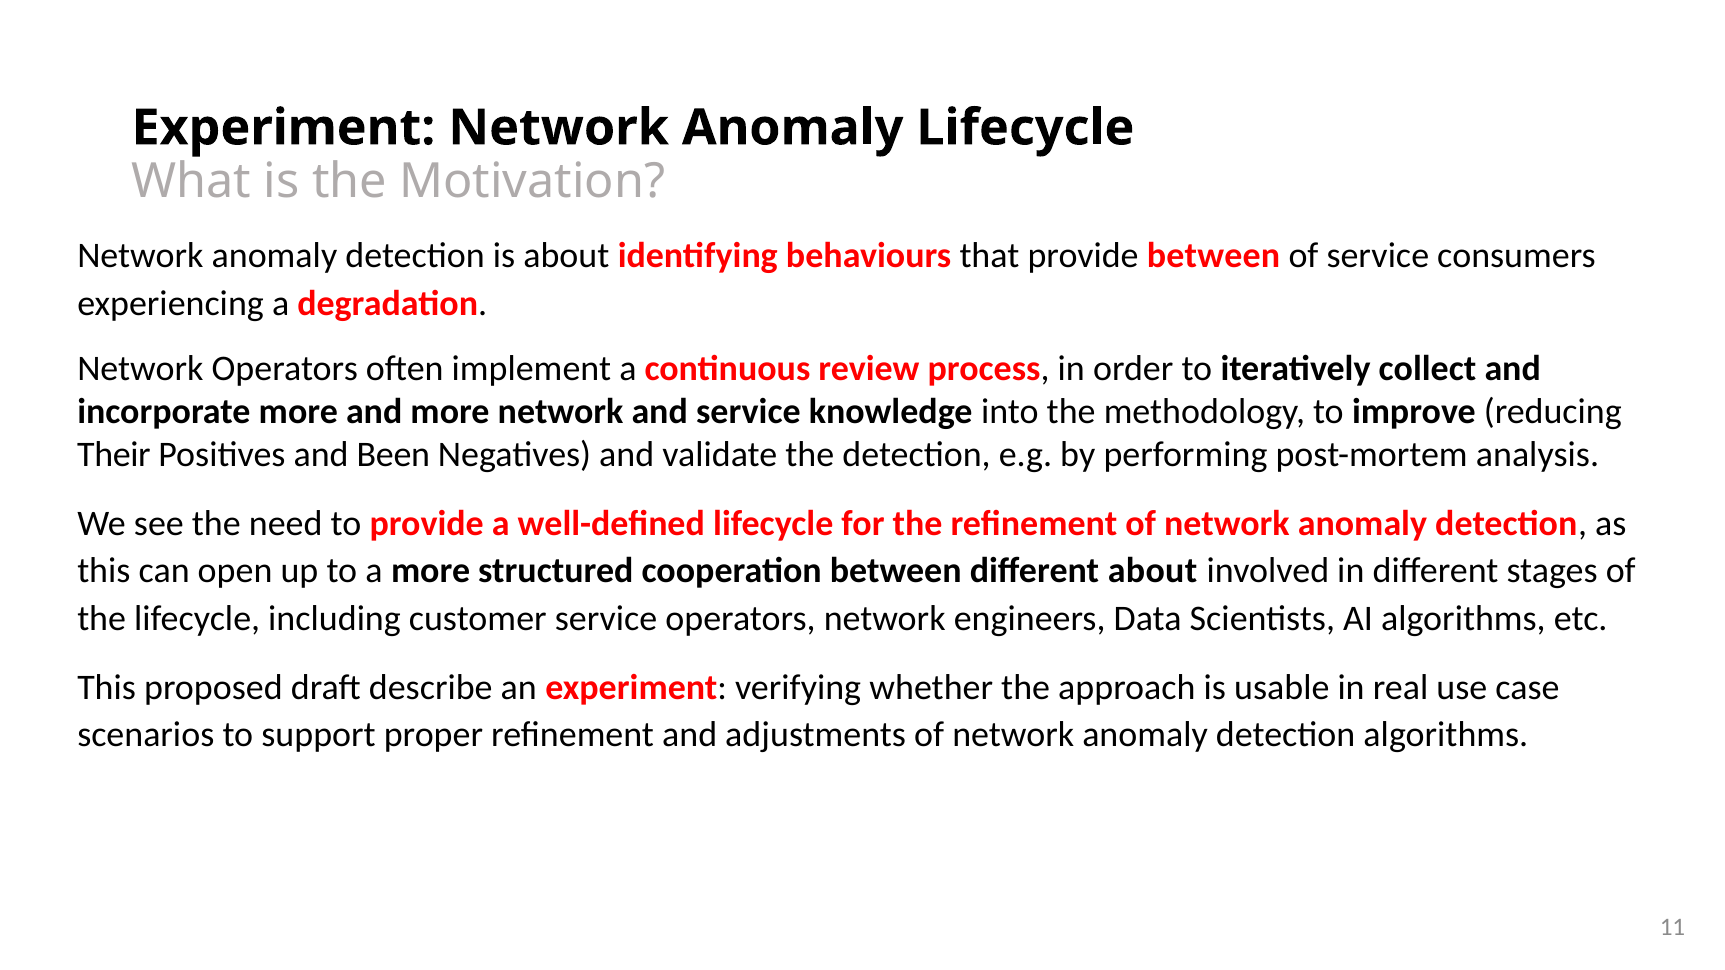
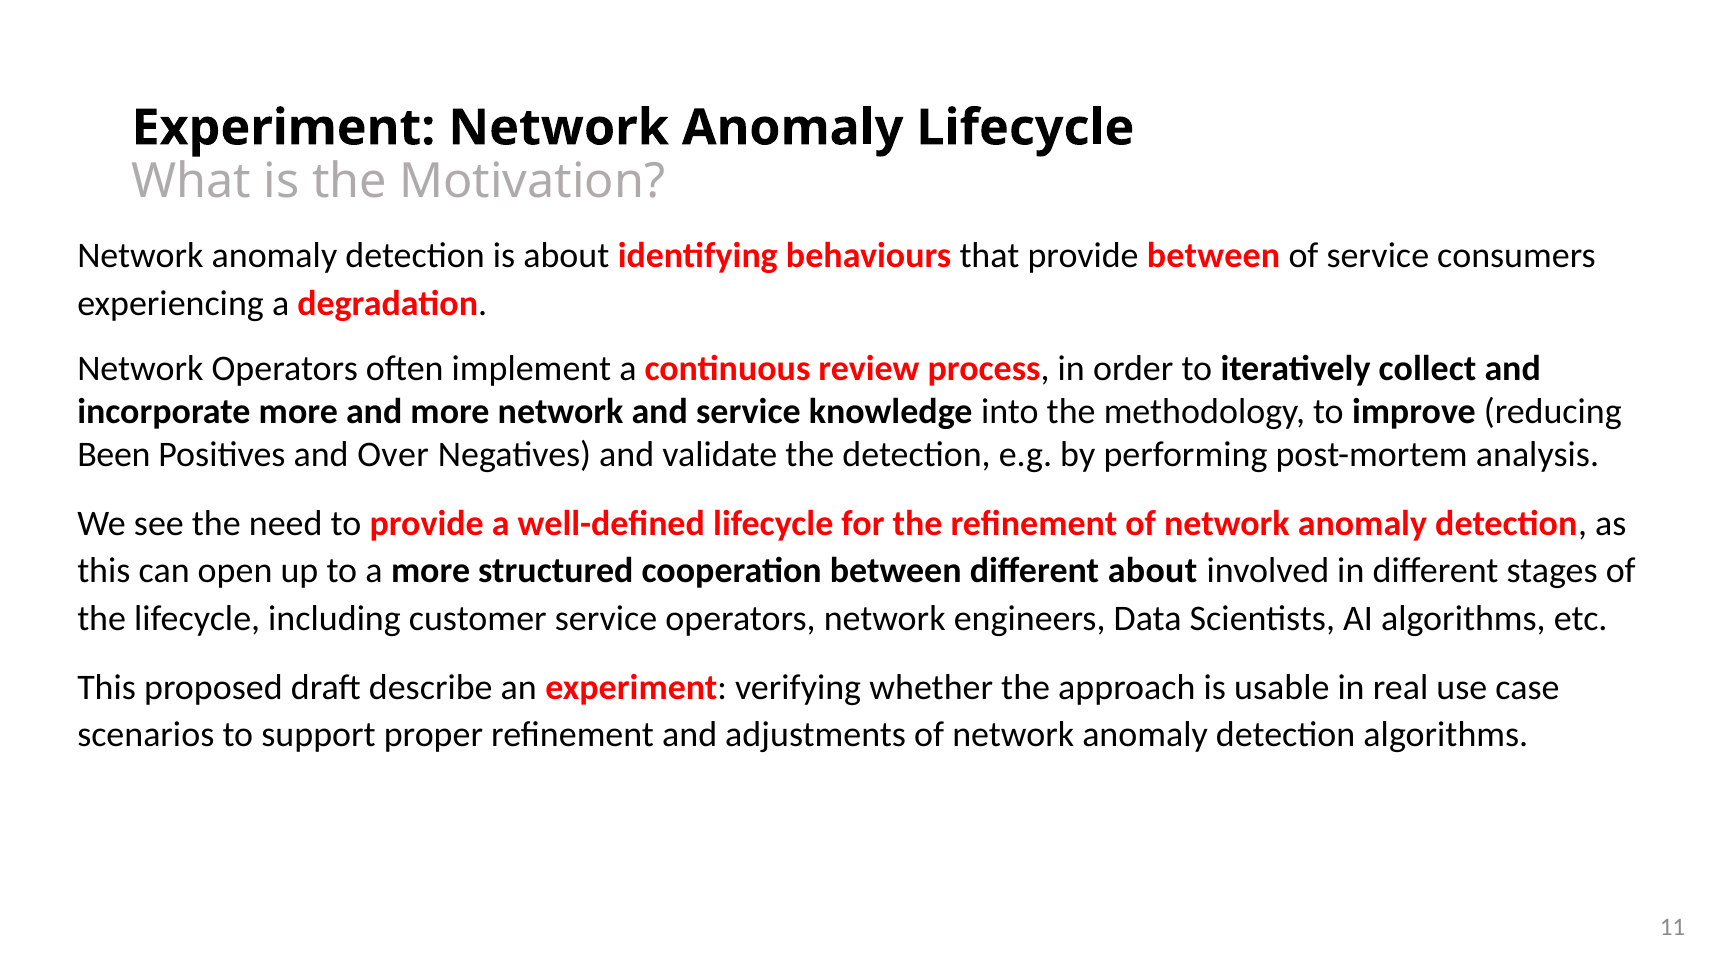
Their: Their -> Been
Been: Been -> Over
